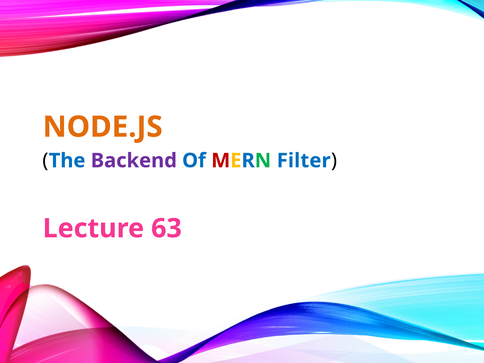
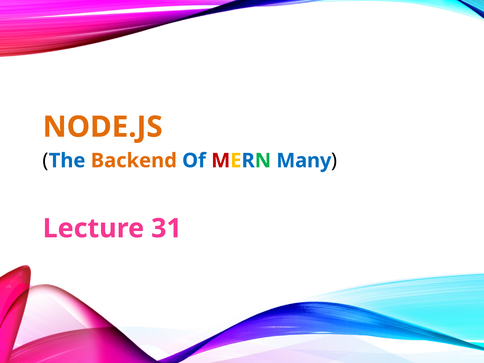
Backend colour: purple -> orange
Filter: Filter -> Many
63: 63 -> 31
